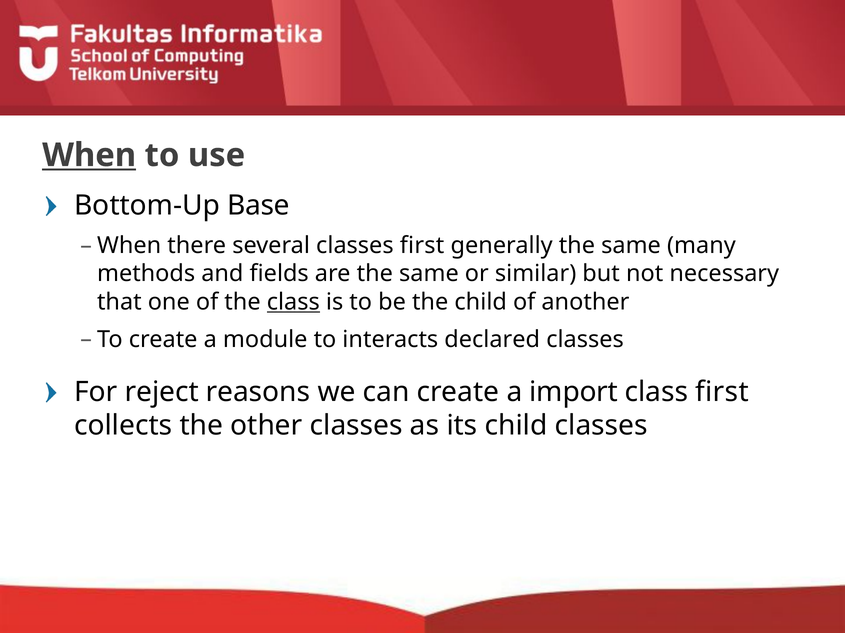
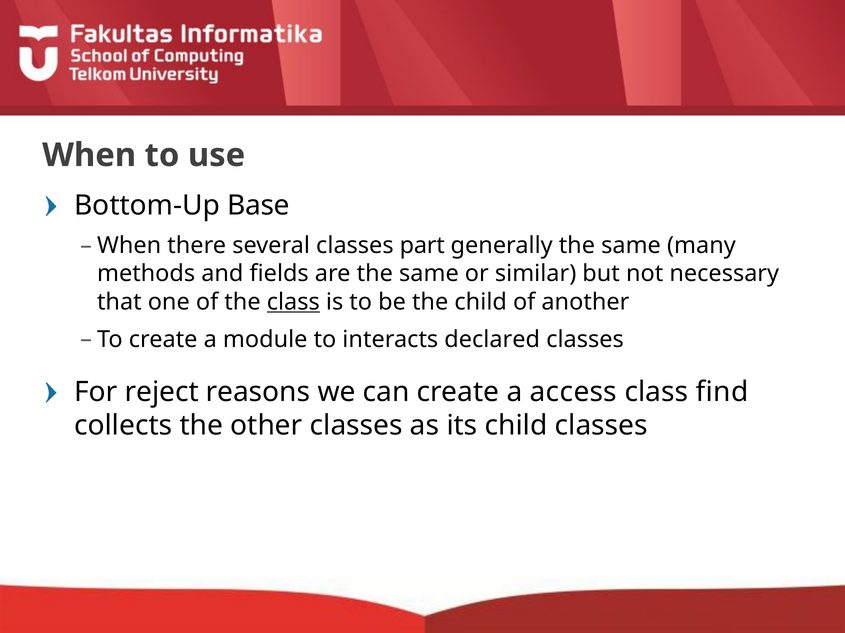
When at (89, 155) underline: present -> none
classes first: first -> part
import: import -> access
class first: first -> find
